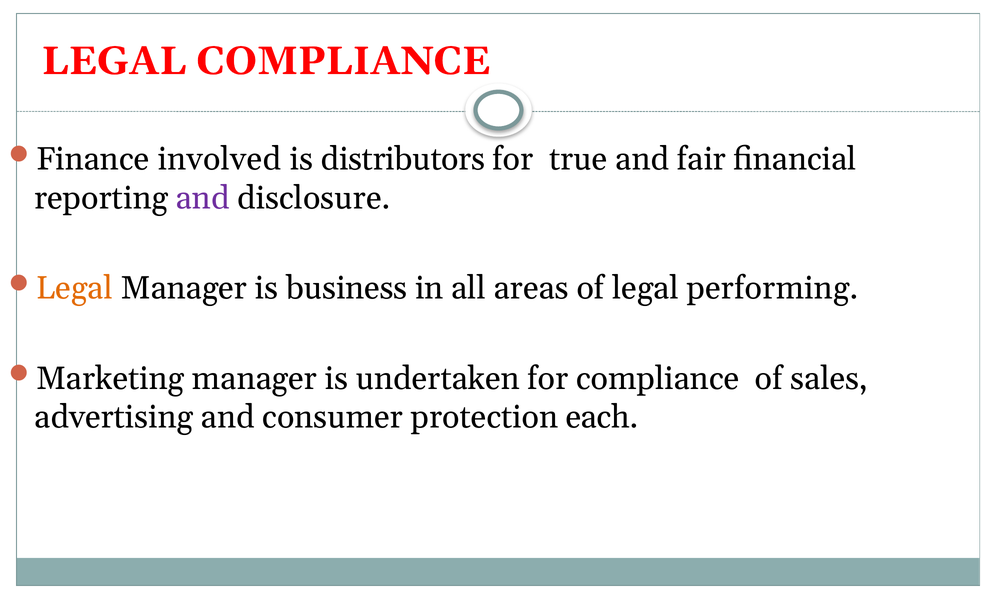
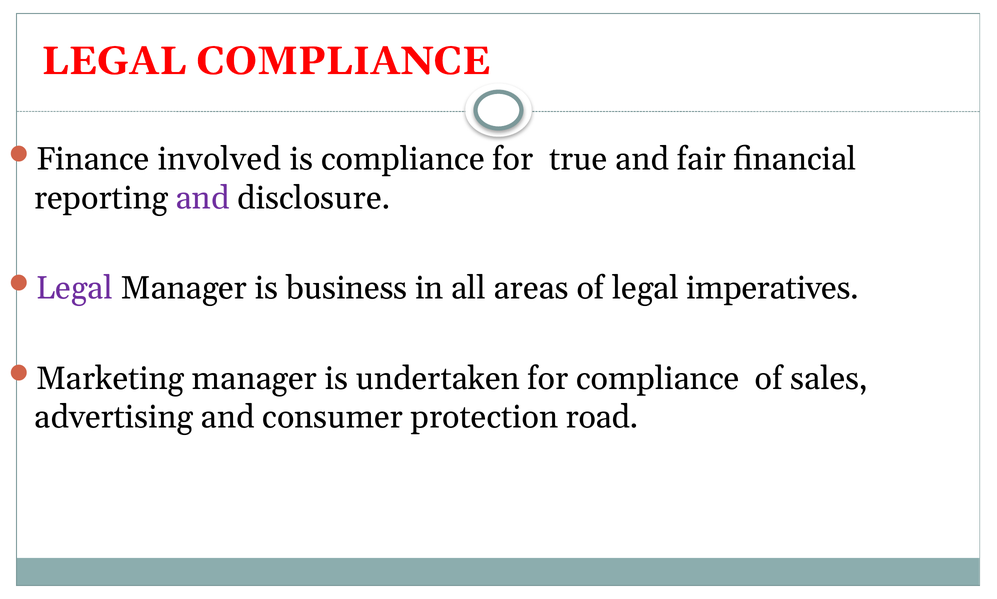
is distributors: distributors -> compliance
Legal at (74, 289) colour: orange -> purple
performing: performing -> imperatives
each: each -> road
